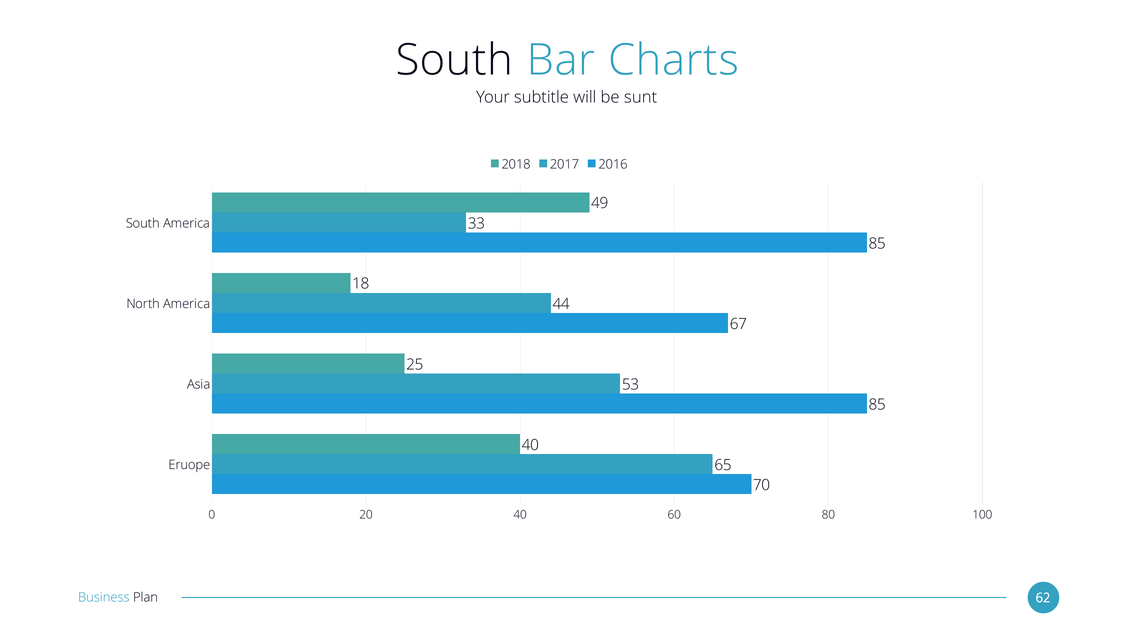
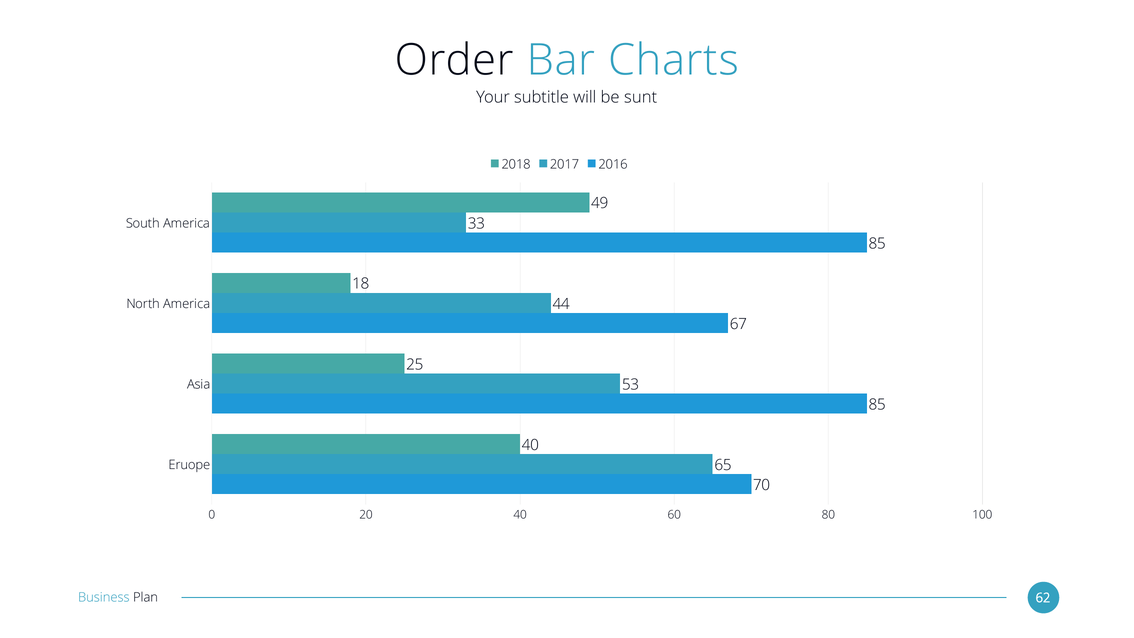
South at (454, 60): South -> Order
